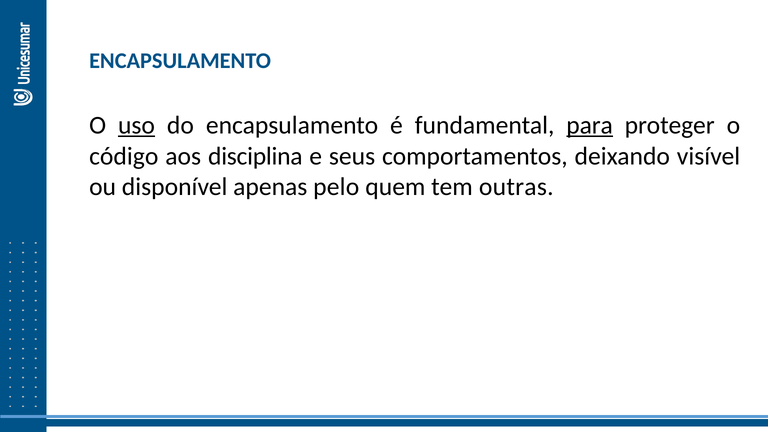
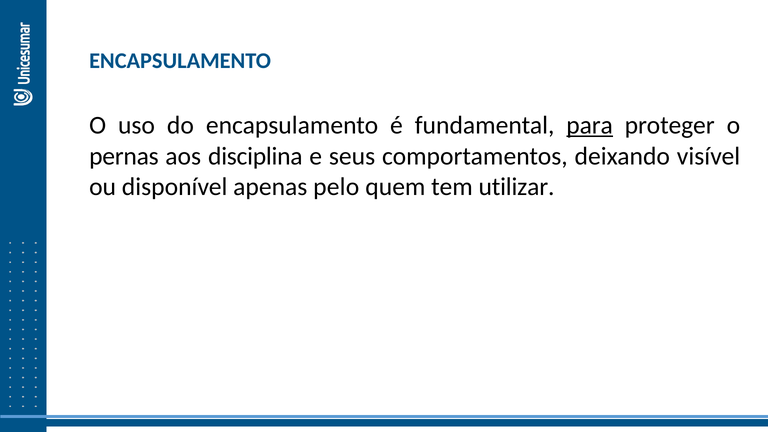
uso underline: present -> none
código: código -> pernas
outras: outras -> utilizar
